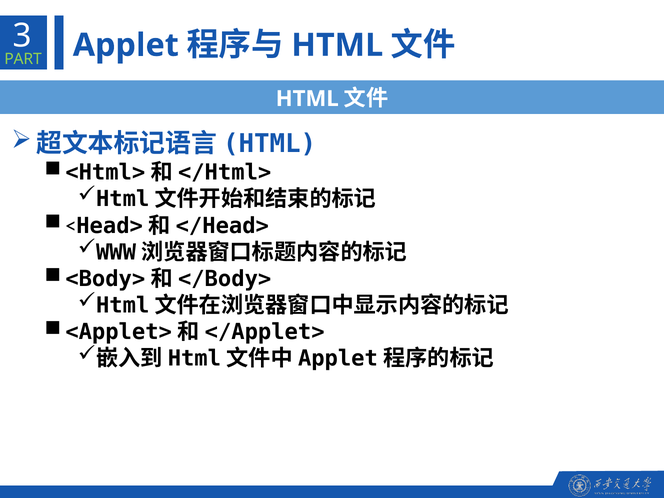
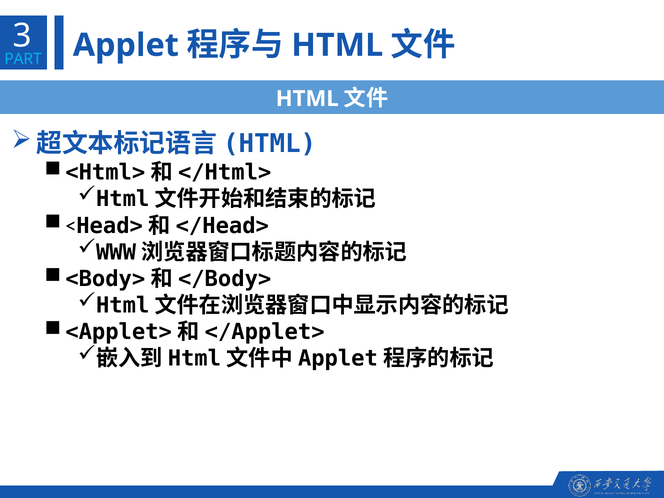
PART colour: light green -> light blue
